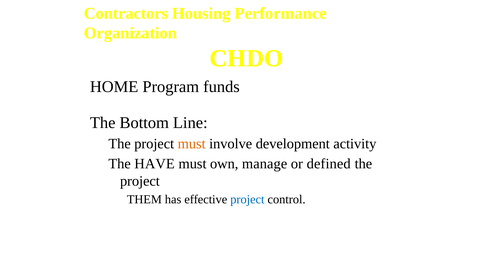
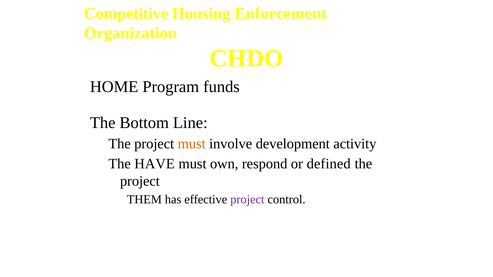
Contractors: Contractors -> Competitive
Performance: Performance -> Enforcement
manage: manage -> respond
project at (247, 200) colour: blue -> purple
